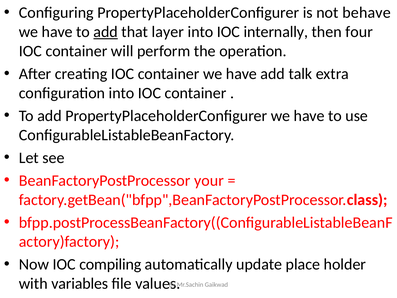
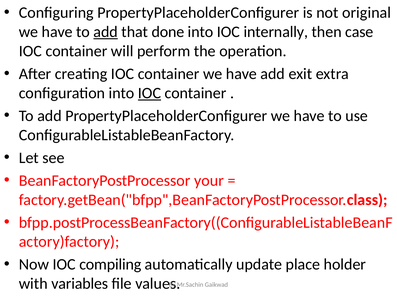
behave: behave -> original
layer: layer -> done
four: four -> case
talk: talk -> exit
IOC at (149, 93) underline: none -> present
